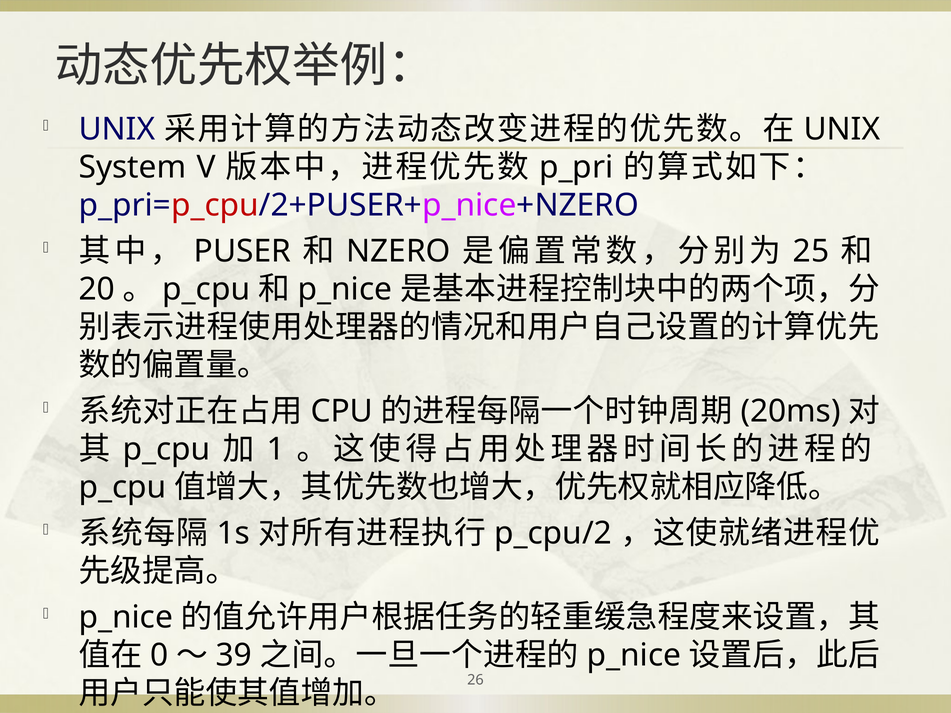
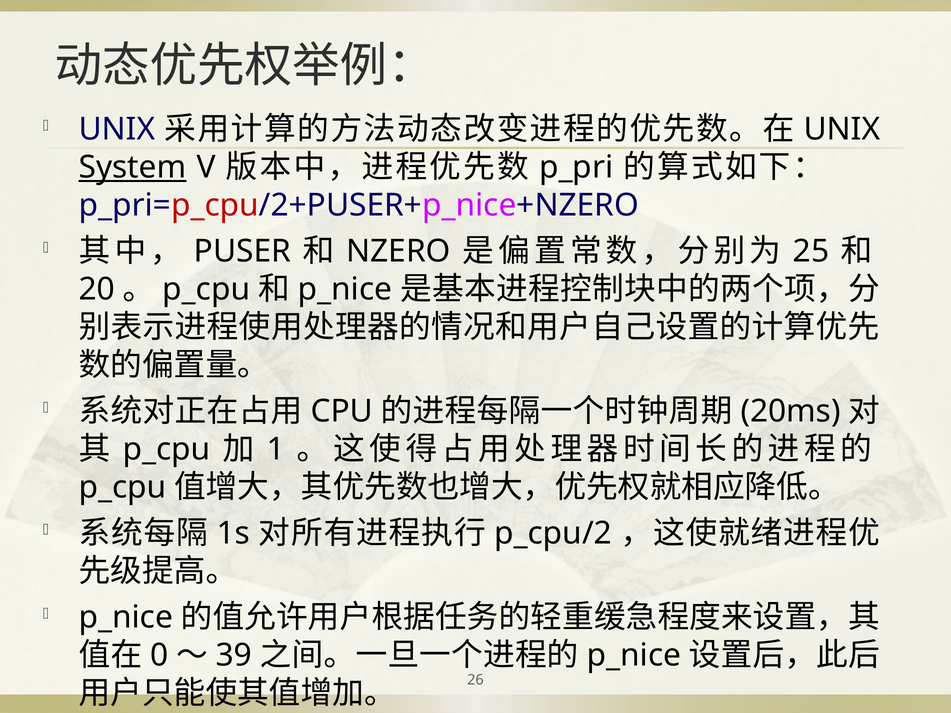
System underline: none -> present
